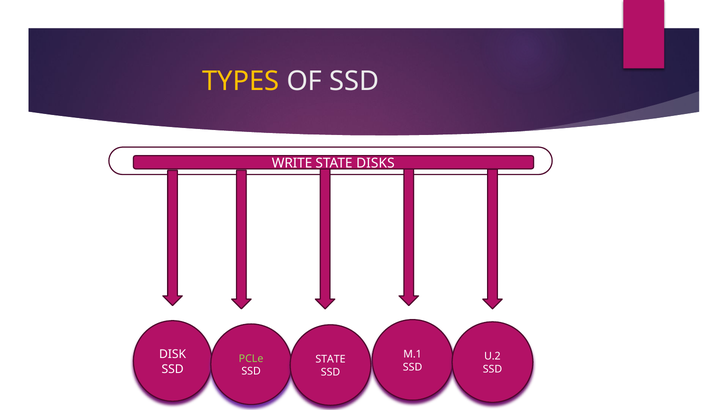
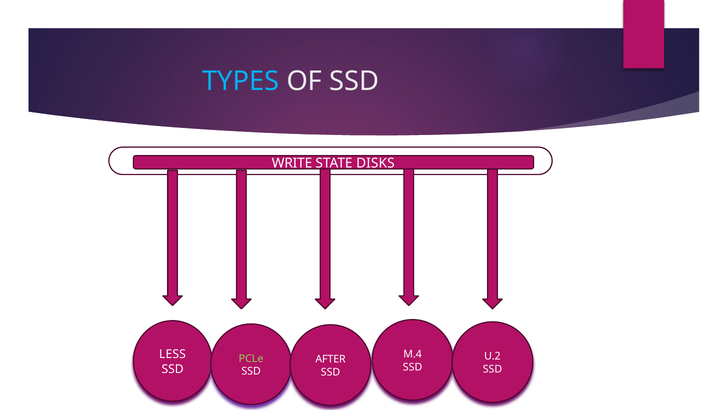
TYPES colour: yellow -> light blue
DISK: DISK -> LESS
M.1: M.1 -> M.4
STATE at (331, 359): STATE -> AFTER
